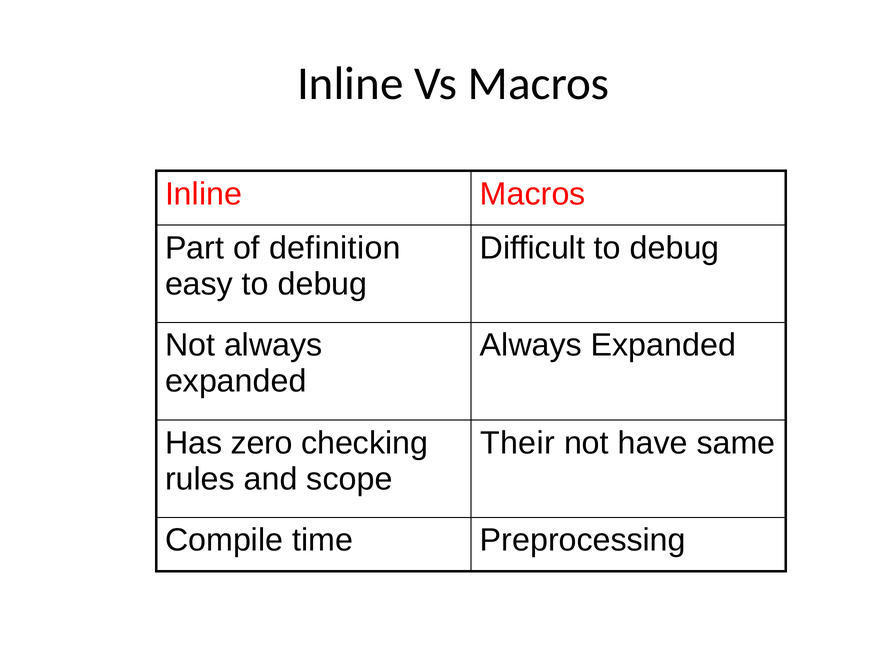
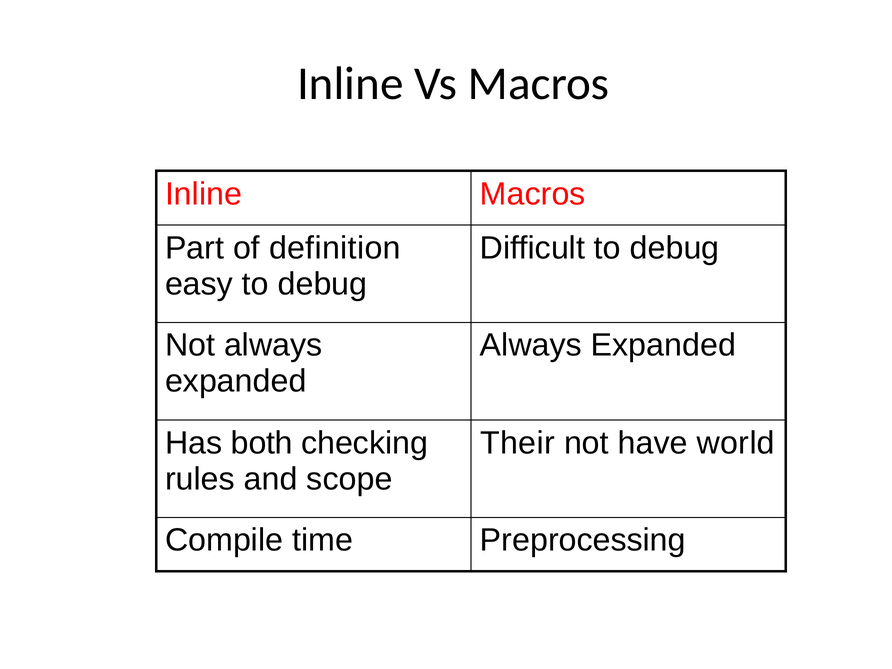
zero: zero -> both
same: same -> world
